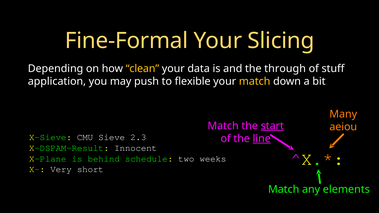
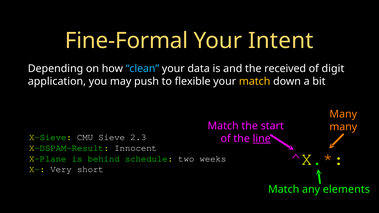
Slicing: Slicing -> Intent
clean colour: yellow -> light blue
through: through -> received
stuff: stuff -> digit
start underline: present -> none
aeiou at (343, 127): aeiou -> many
